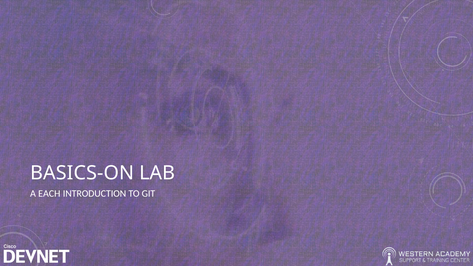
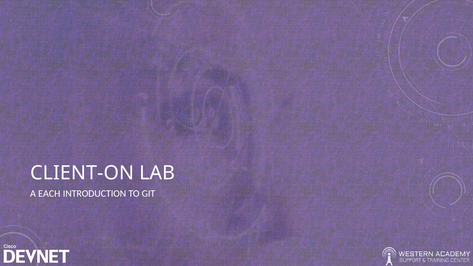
BASICS-ON: BASICS-ON -> CLIENT-ON
